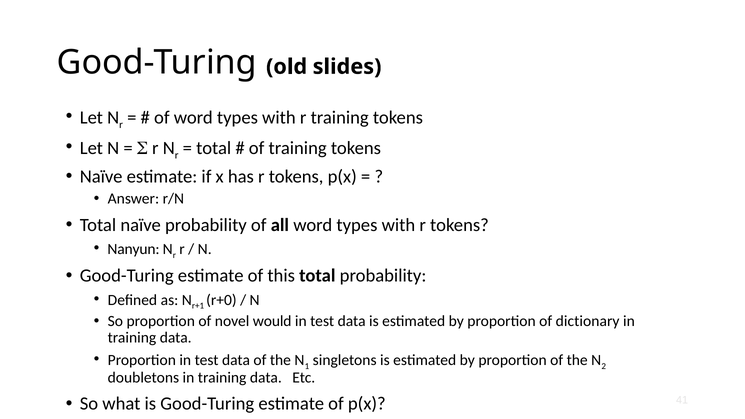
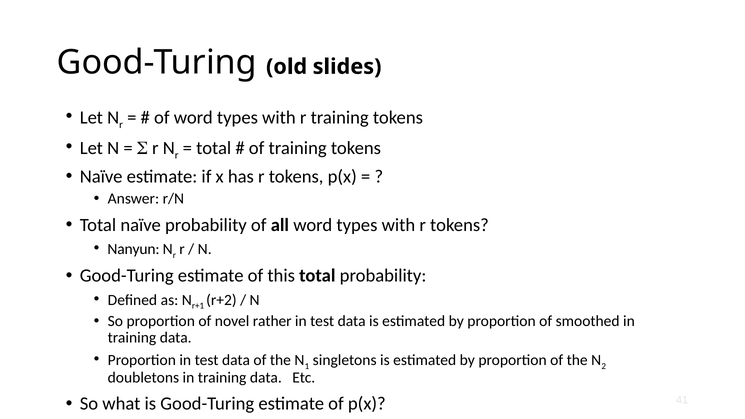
r+0: r+0 -> r+2
would: would -> rather
dictionary: dictionary -> smoothed
